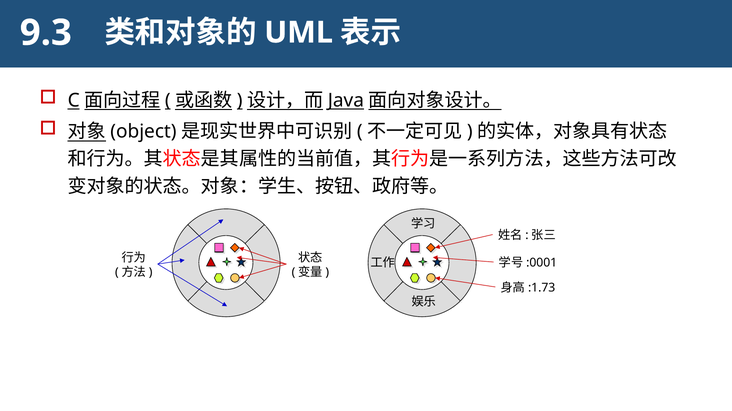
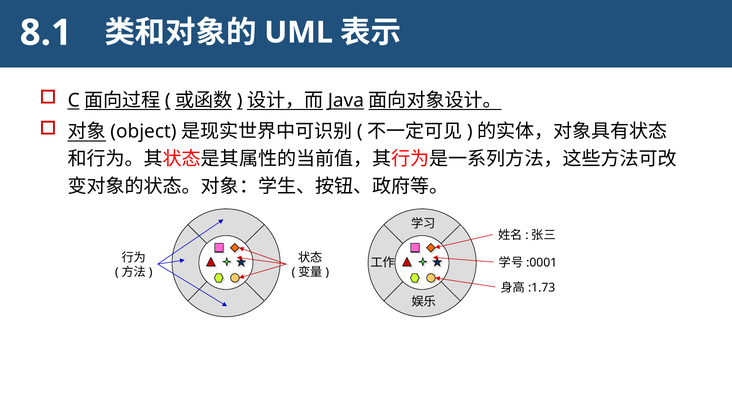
9.3: 9.3 -> 8.1
